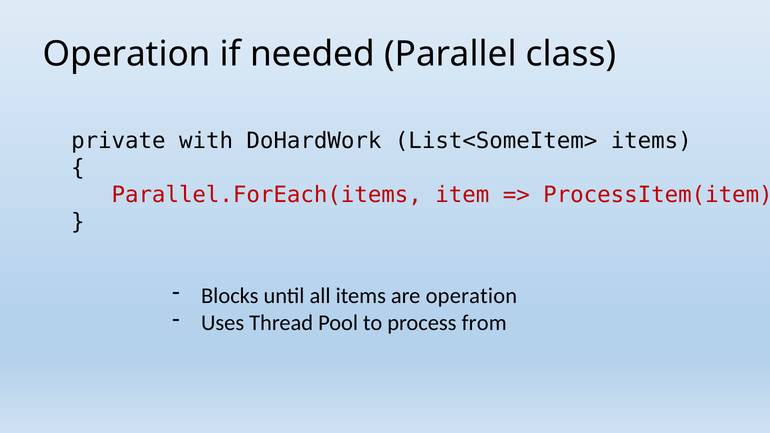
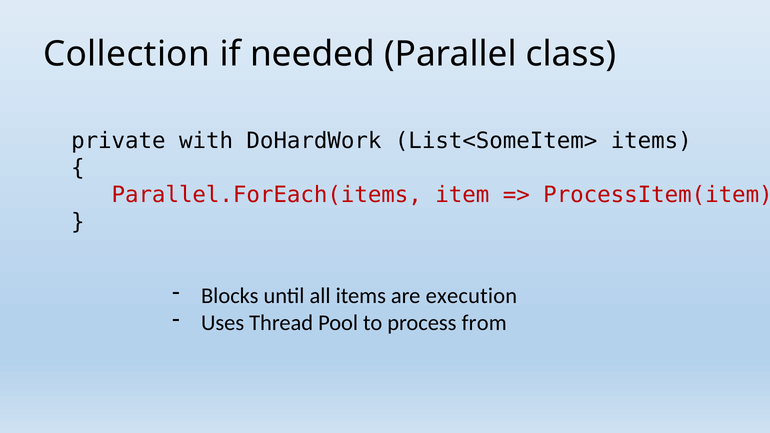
Operation at (127, 54): Operation -> Collection
are operation: operation -> execution
